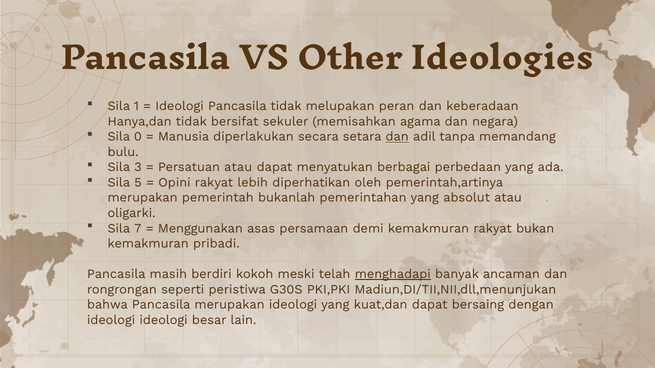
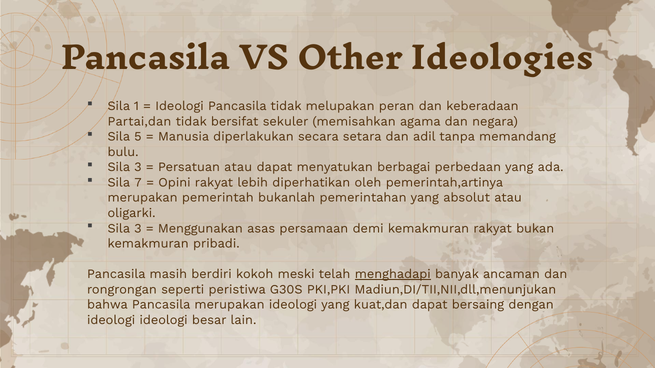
Hanya,dan: Hanya,dan -> Partai,dan
0: 0 -> 5
dan at (397, 137) underline: present -> none
5: 5 -> 7
7 at (138, 229): 7 -> 3
